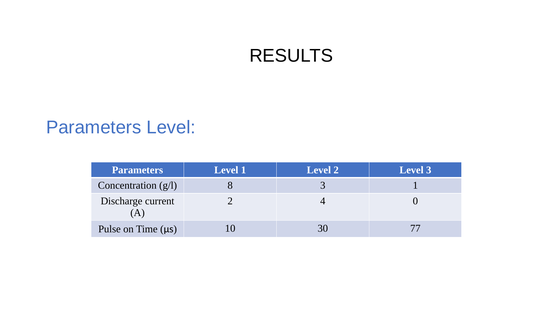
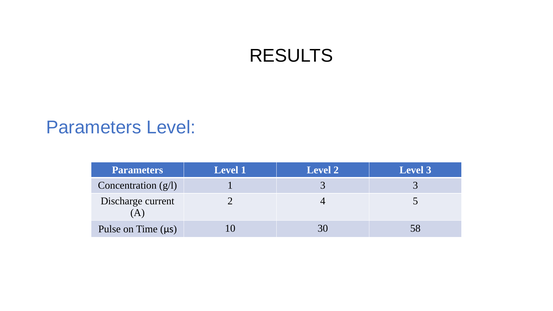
g/l 8: 8 -> 1
3 1: 1 -> 3
0: 0 -> 5
77: 77 -> 58
